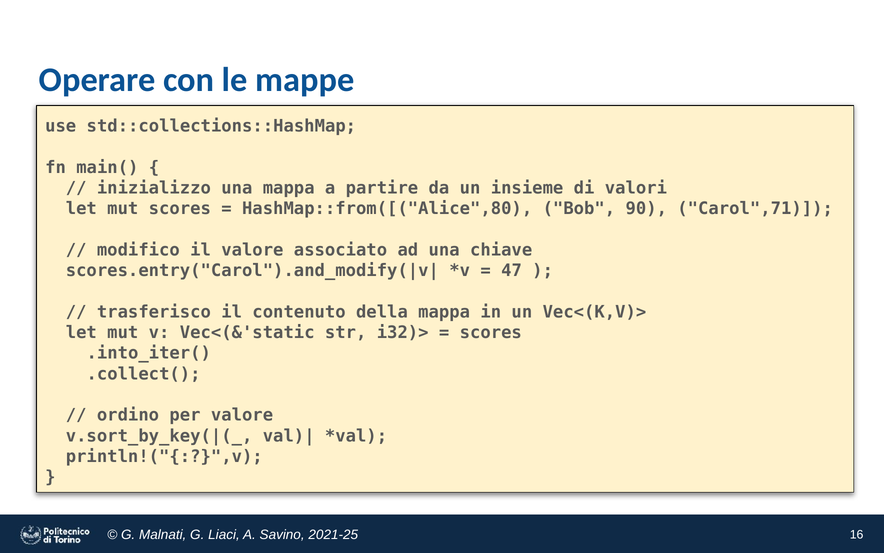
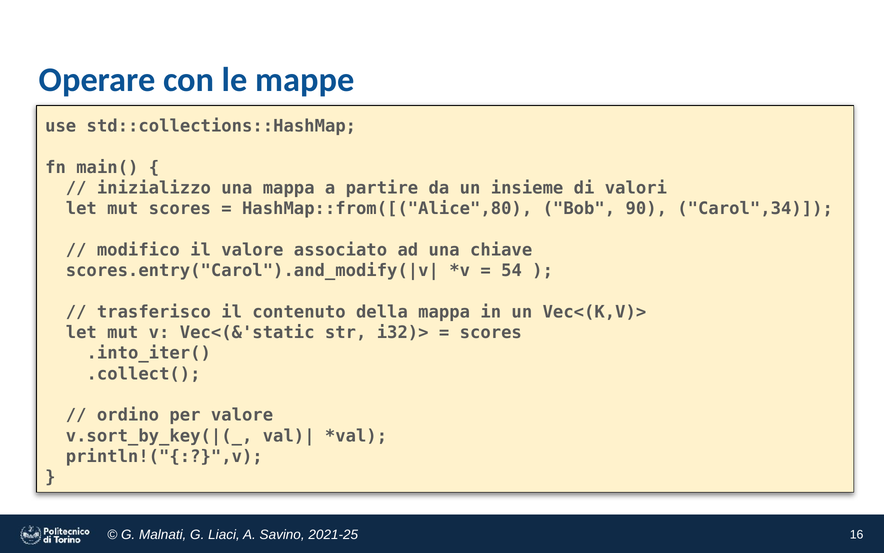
Carol",71: Carol",71 -> Carol",34
47: 47 -> 54
